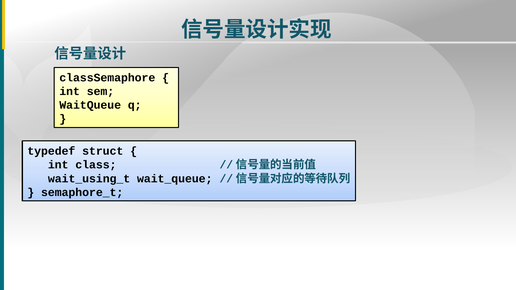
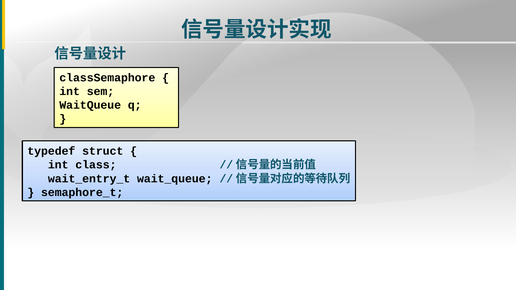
wait_using_t: wait_using_t -> wait_entry_t
